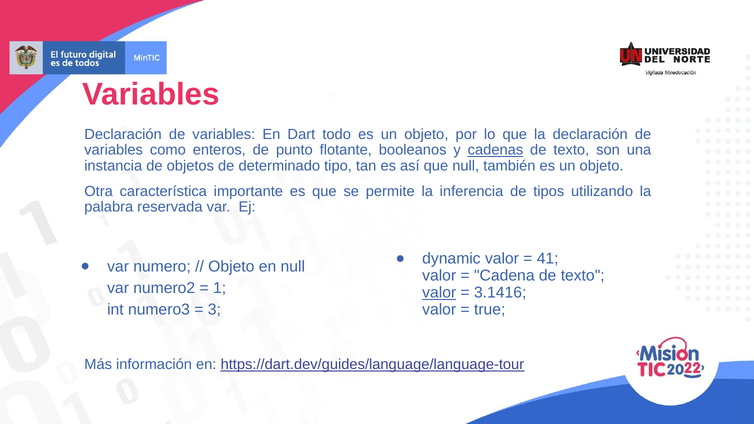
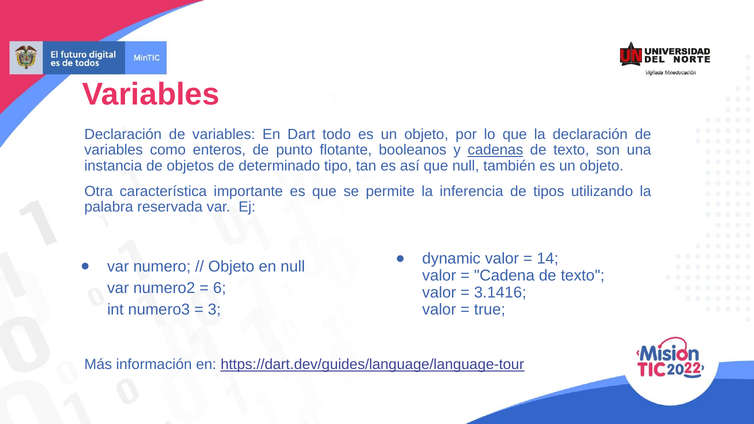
41: 41 -> 14
1: 1 -> 6
valor at (439, 293) underline: present -> none
